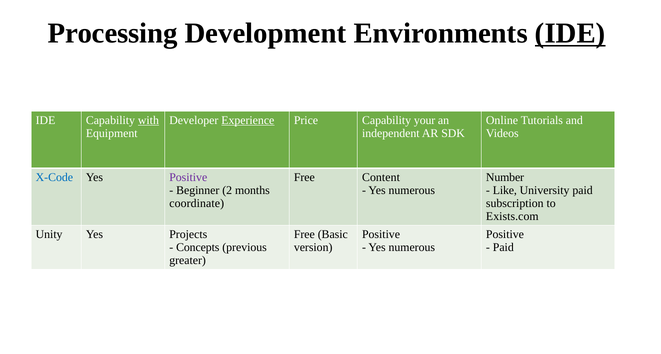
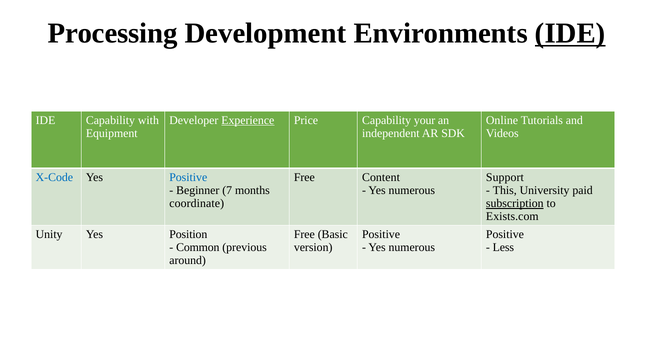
with underline: present -> none
Positive at (188, 177) colour: purple -> blue
Number: Number -> Support
2: 2 -> 7
Like: Like -> This
subscription underline: none -> present
Projects: Projects -> Position
Concepts: Concepts -> Common
Paid at (503, 247): Paid -> Less
greater: greater -> around
